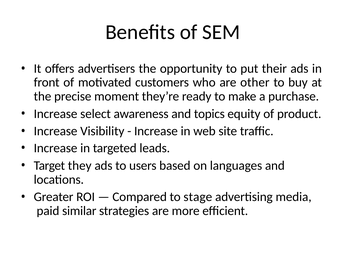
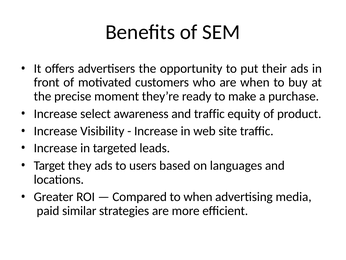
are other: other -> when
and topics: topics -> traffic
to stage: stage -> when
